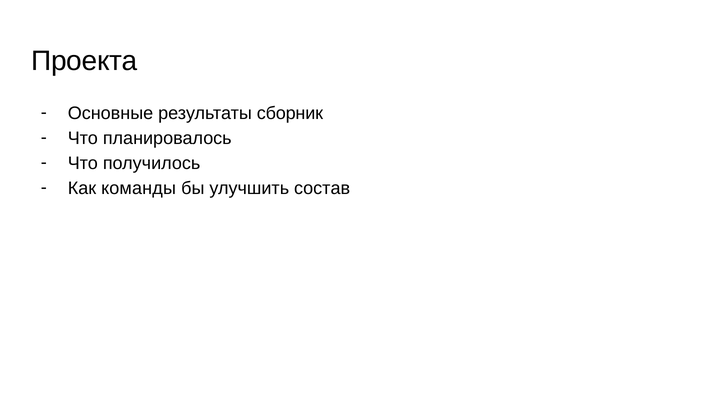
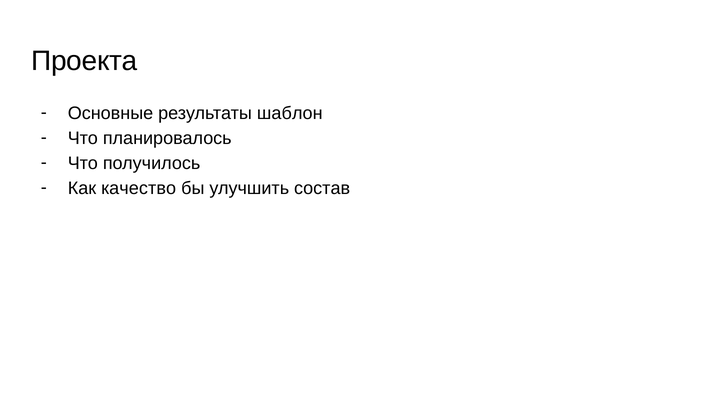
сборник: сборник -> шаблон
команды: команды -> качество
